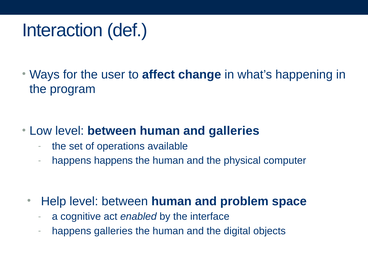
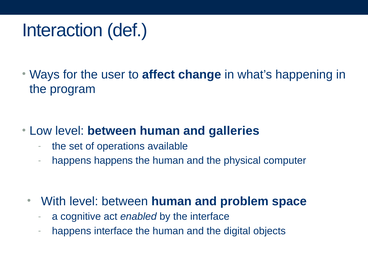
Help: Help -> With
happens galleries: galleries -> interface
